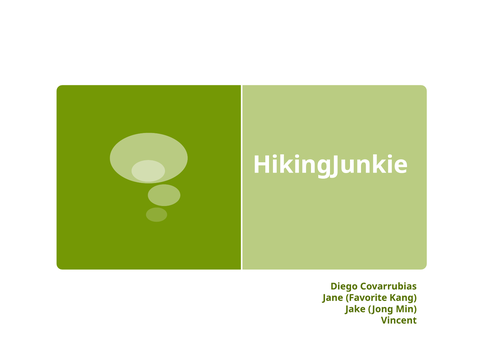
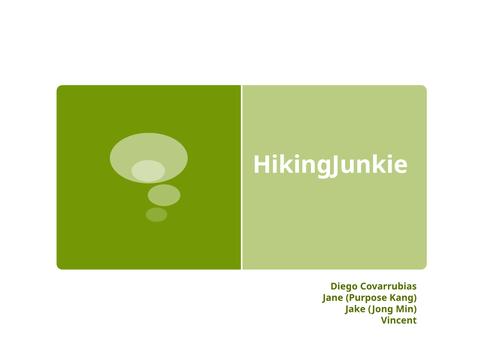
Favorite: Favorite -> Purpose
